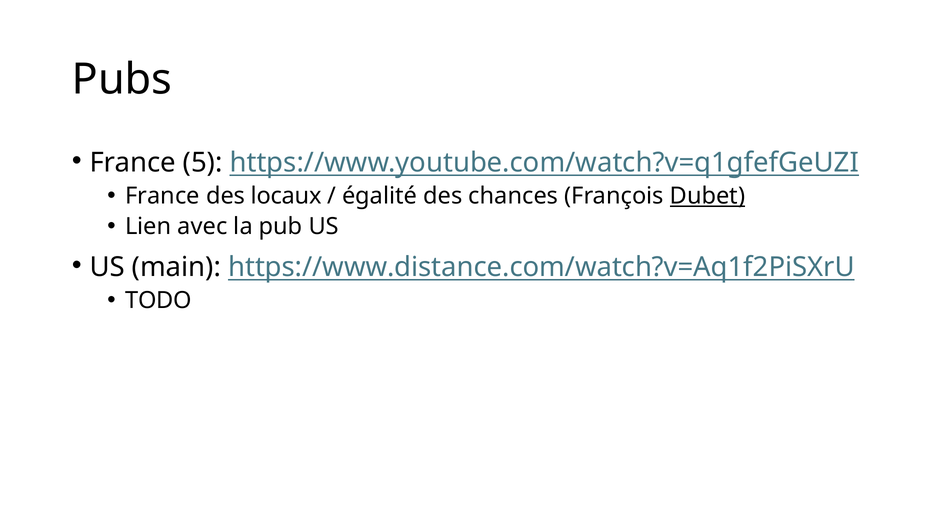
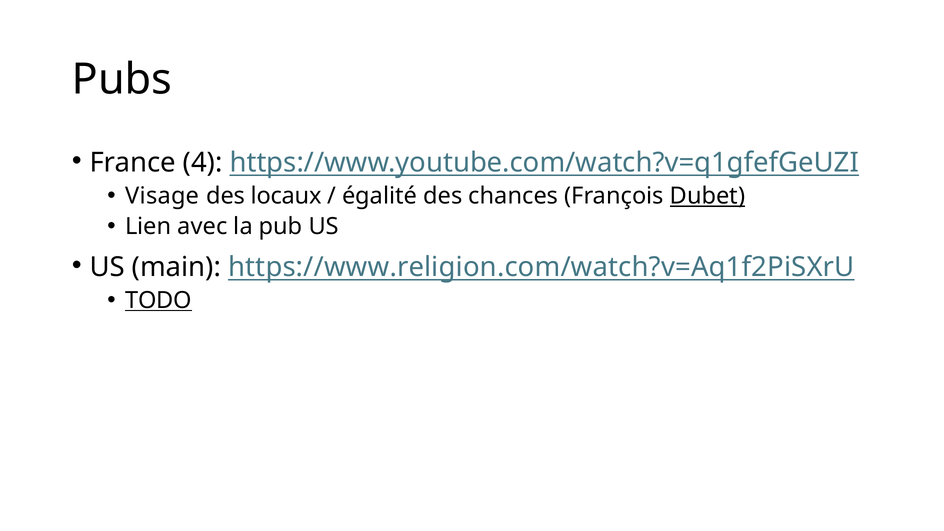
5: 5 -> 4
France at (162, 196): France -> Visage
https://www.distance.com/watch?v=Aq1f2PiSXrU: https://www.distance.com/watch?v=Aq1f2PiSXrU -> https://www.religion.com/watch?v=Aq1f2PiSXrU
TODO underline: none -> present
